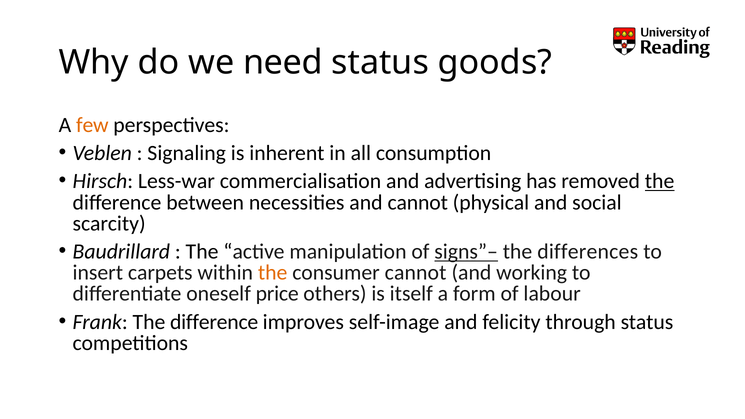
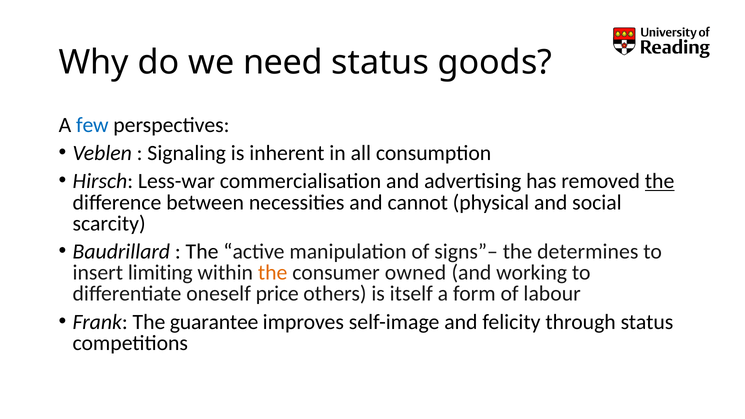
few colour: orange -> blue
signs”– underline: present -> none
differences: differences -> determines
carpets: carpets -> limiting
consumer cannot: cannot -> owned
Frank The difference: difference -> guarantee
